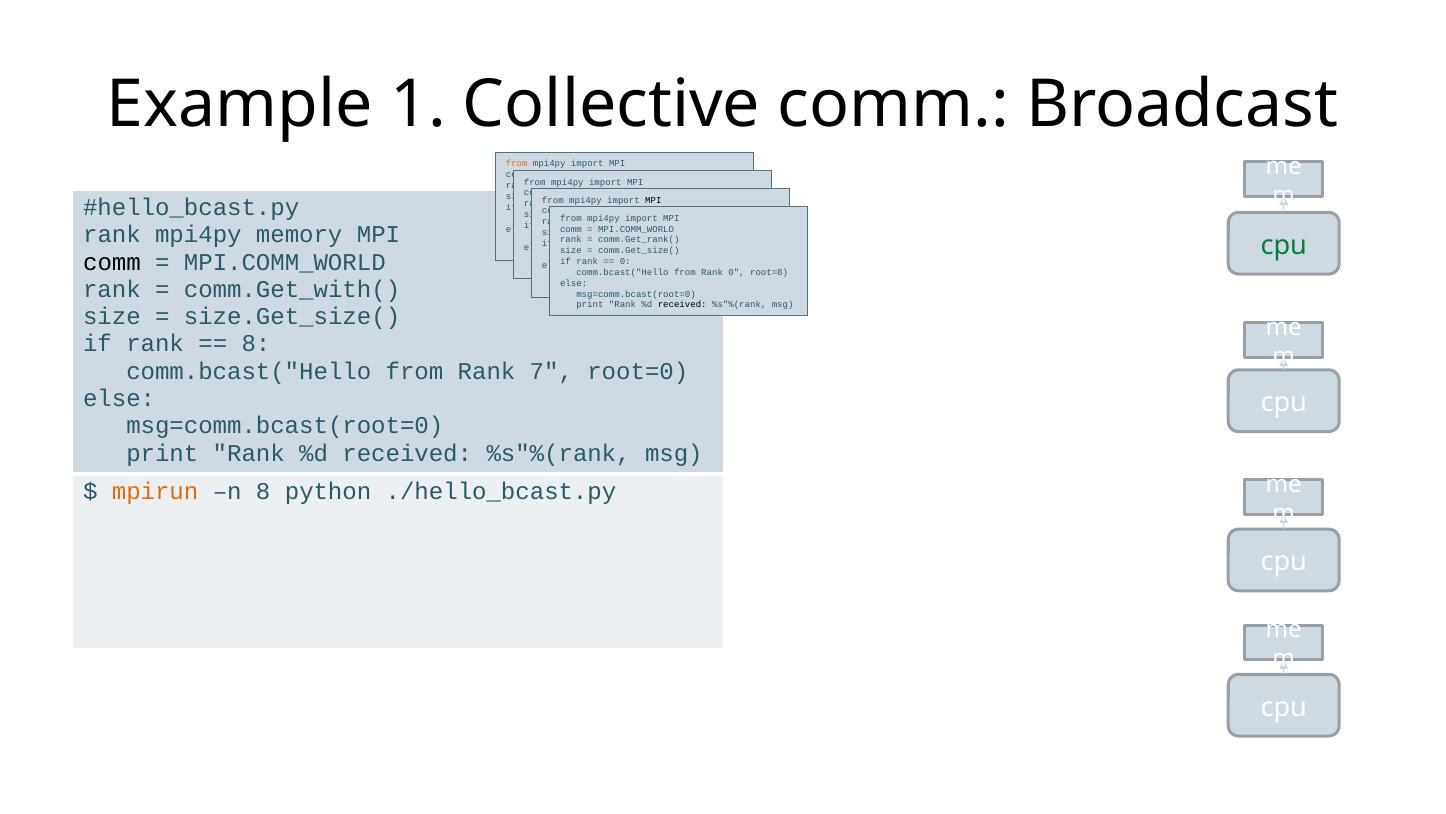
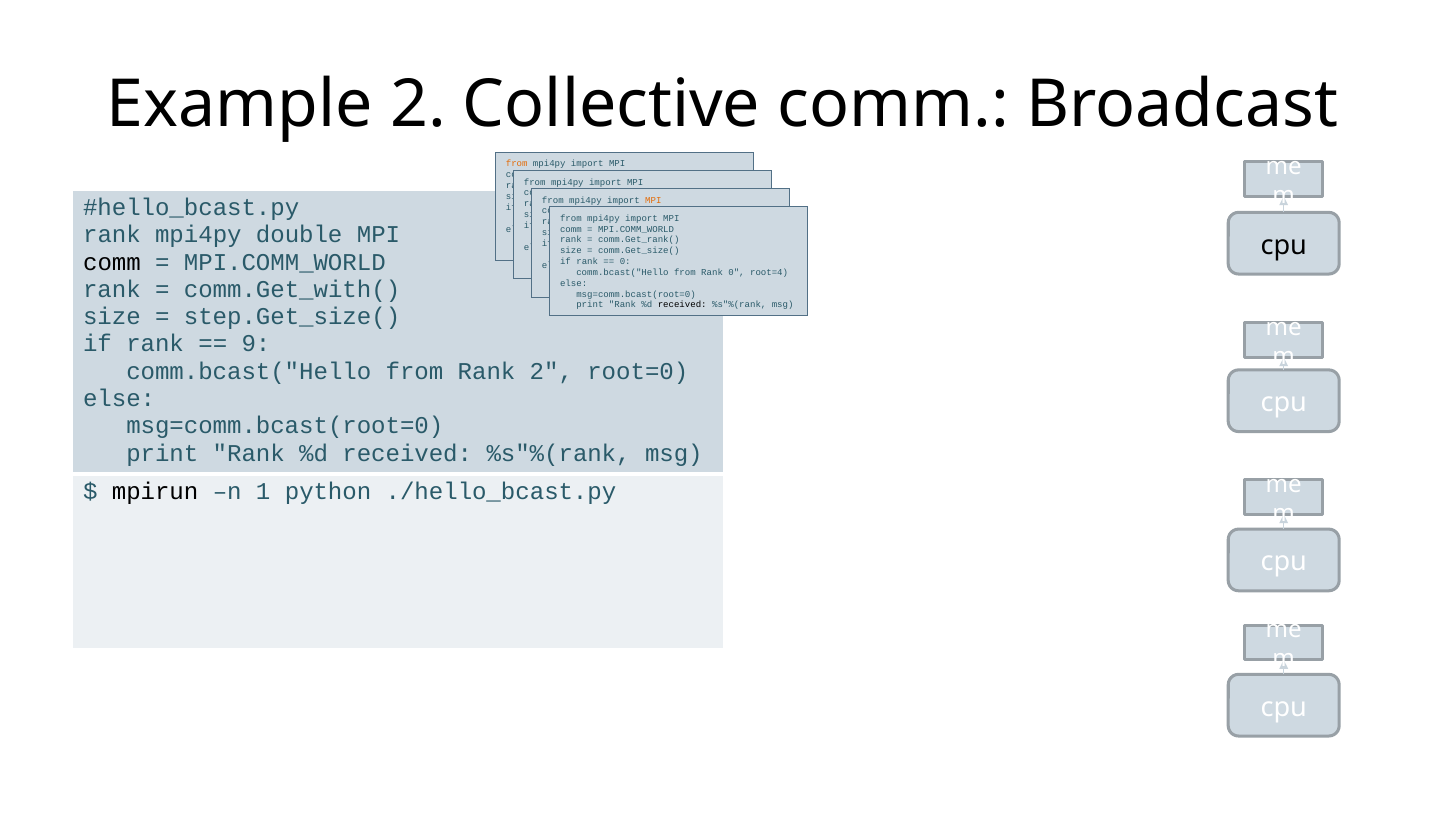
Example 1: 1 -> 2
MPI at (653, 200) colour: black -> orange
memory: memory -> double
cpu at (1284, 245) colour: green -> black
root=8: root=8 -> root=4
size.Get_size(: size.Get_size( -> step.Get_size(
8 at (256, 344): 8 -> 9
Rank 7: 7 -> 2
mpirun colour: orange -> black
n 8: 8 -> 1
